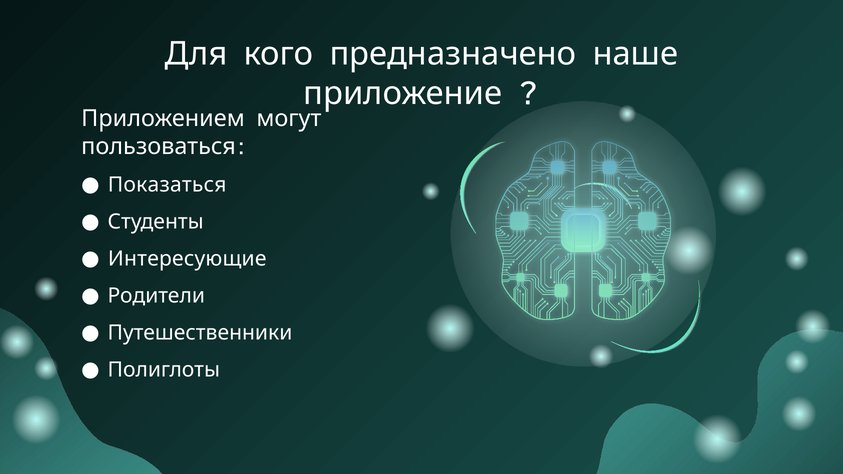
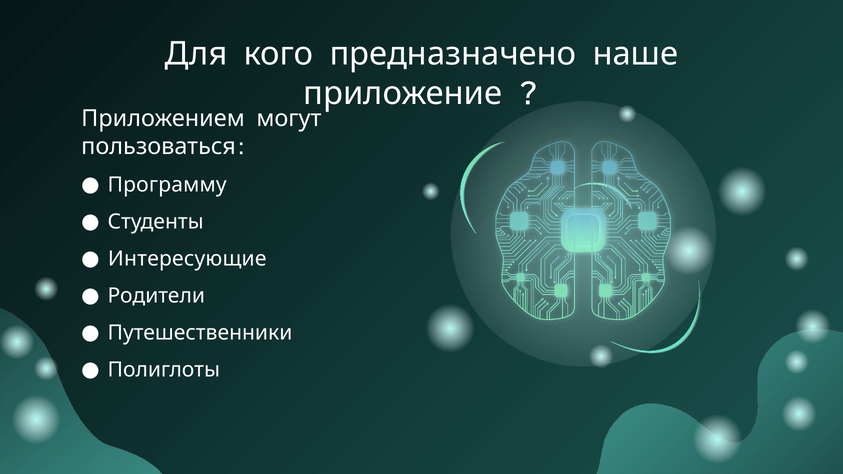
Показаться: Показаться -> Программу
